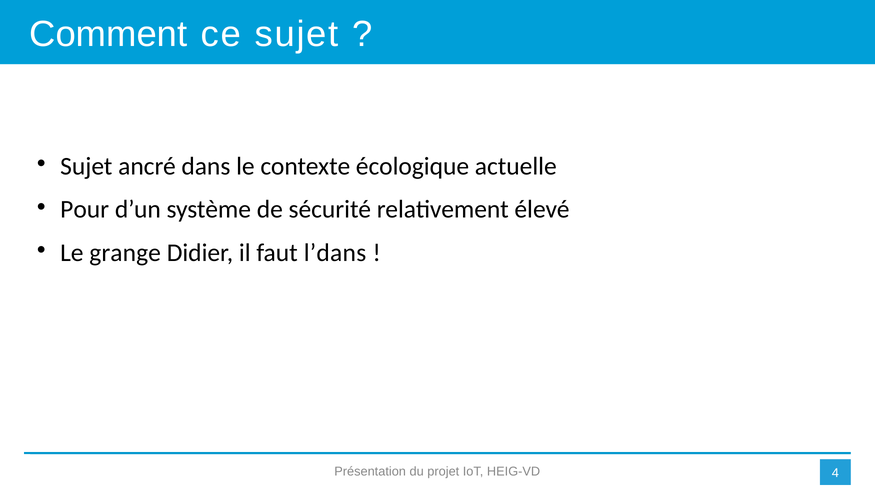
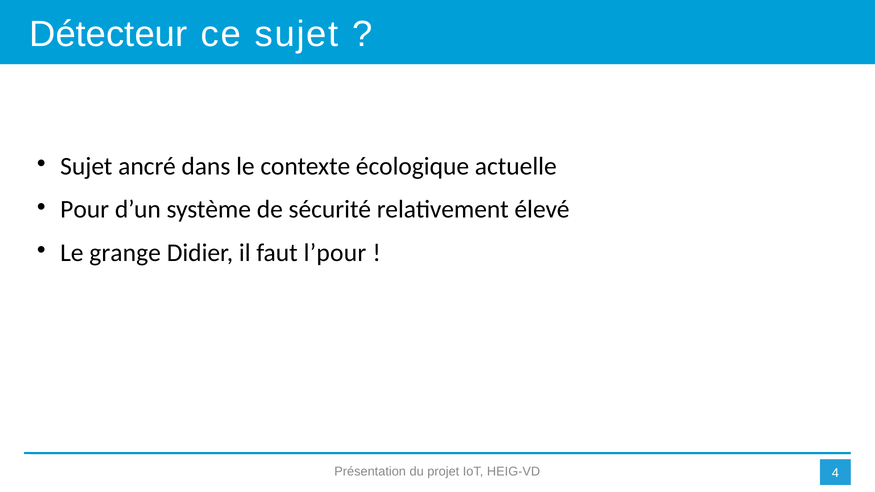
Comment: Comment -> Détecteur
l’dans: l’dans -> l’pour
